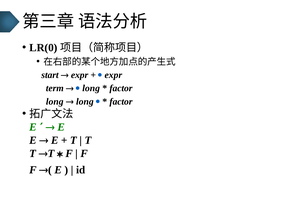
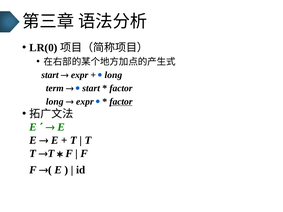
expr at (113, 75): expr -> long
long at (91, 88): long -> start
long at (85, 102): long -> expr
factor at (121, 102) underline: none -> present
